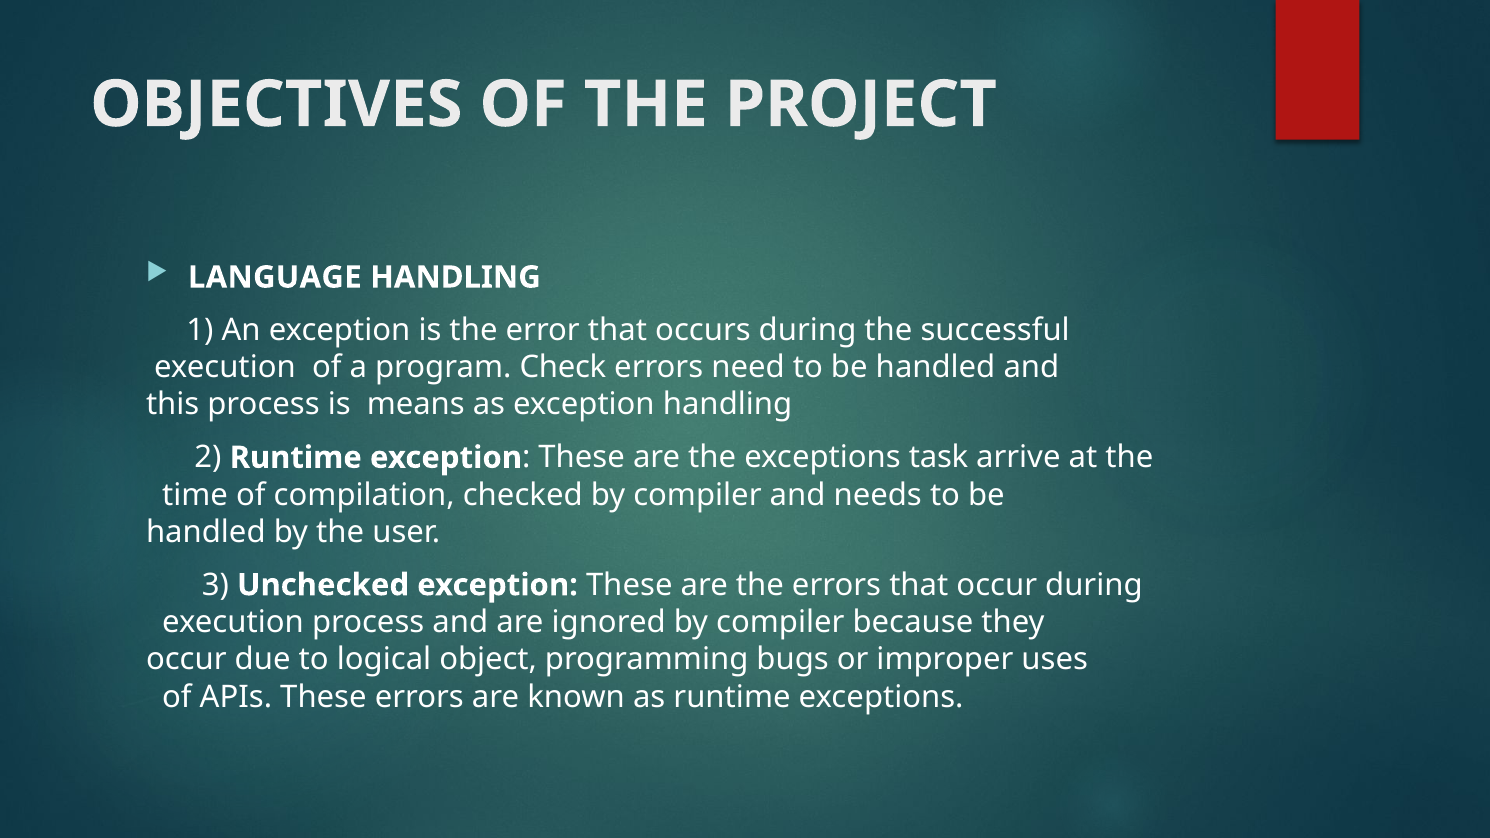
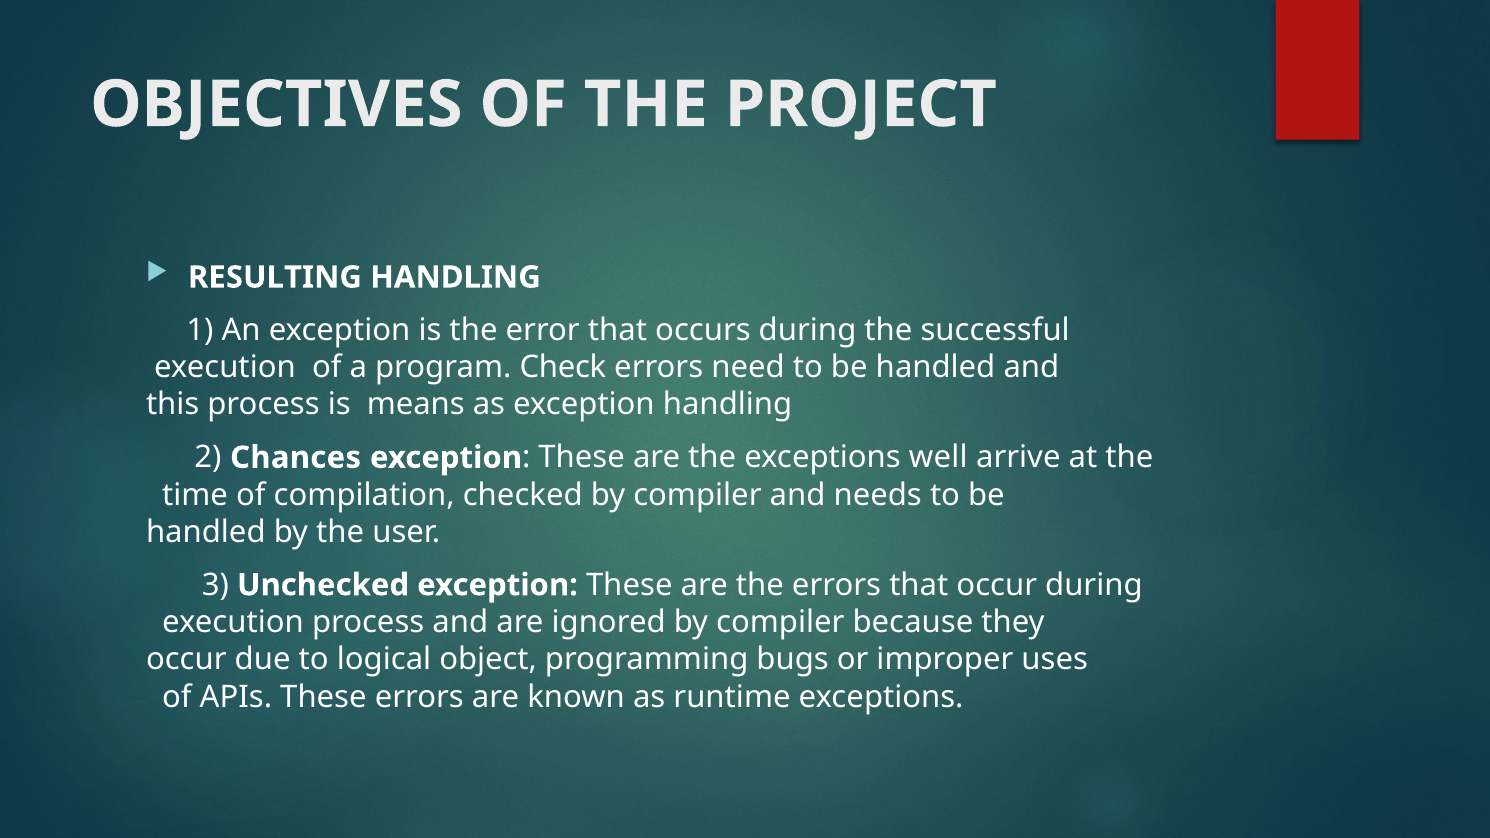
LANGUAGE: LANGUAGE -> RESULTING
2 Runtime: Runtime -> Chances
task: task -> well
